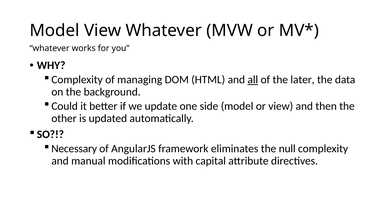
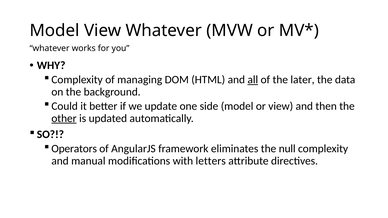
other underline: none -> present
Necessary: Necessary -> Operators
capital: capital -> letters
